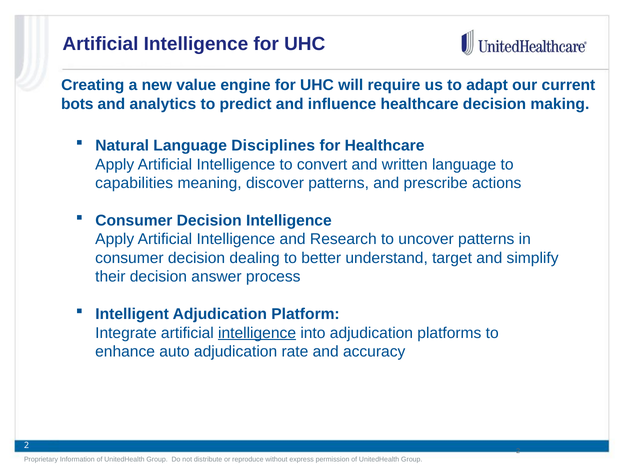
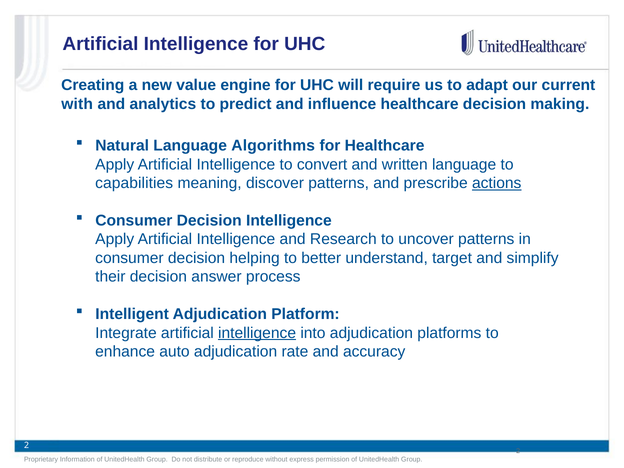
bots: bots -> with
Disciplines: Disciplines -> Algorithms
actions underline: none -> present
dealing: dealing -> helping
